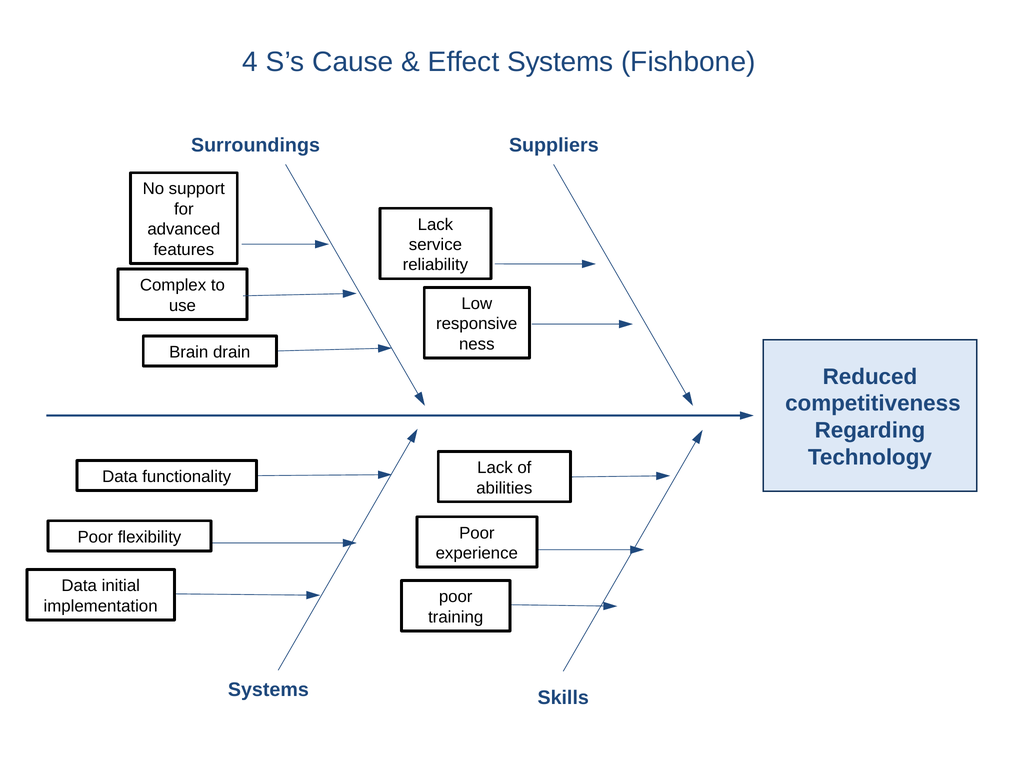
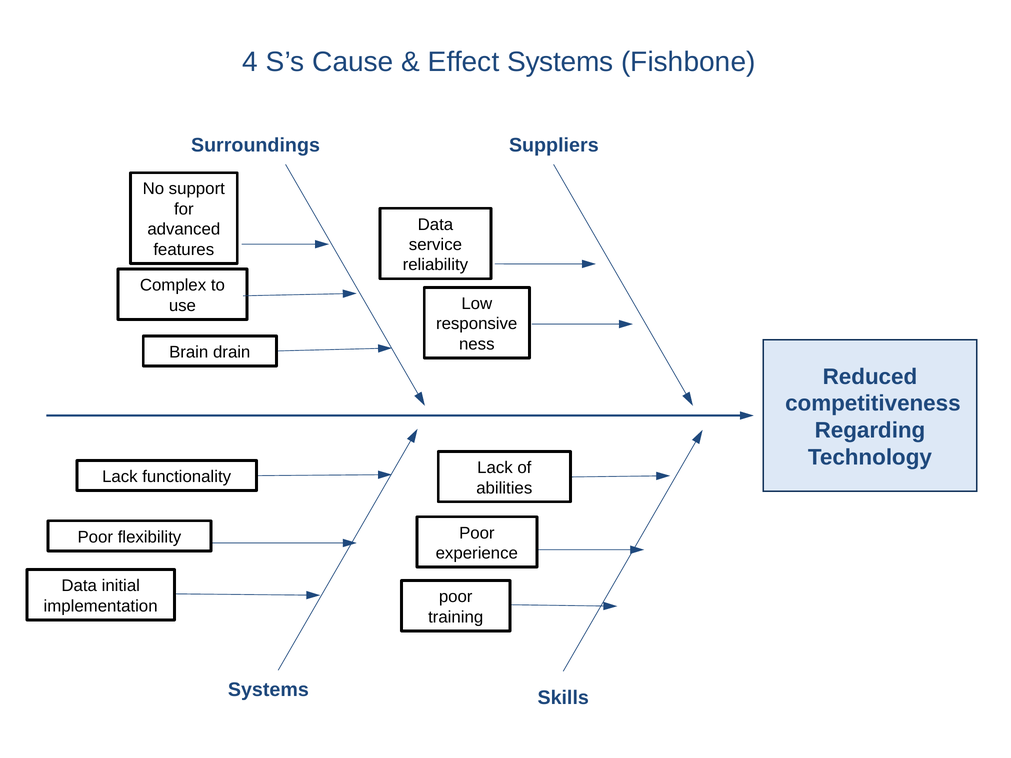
Lack at (435, 225): Lack -> Data
Data at (120, 477): Data -> Lack
